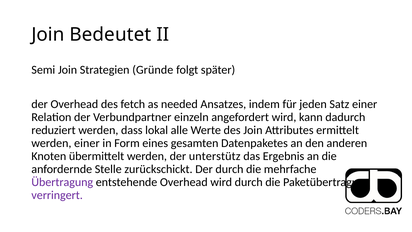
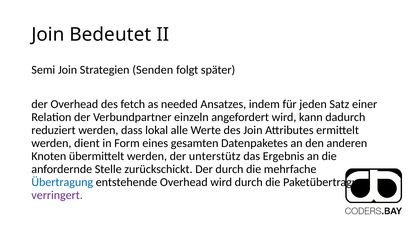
Gründe: Gründe -> Senden
werden einer: einer -> dient
Übertragung colour: purple -> blue
